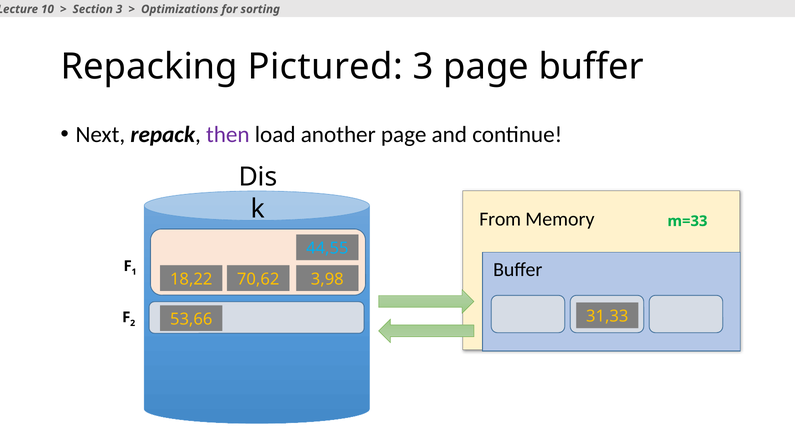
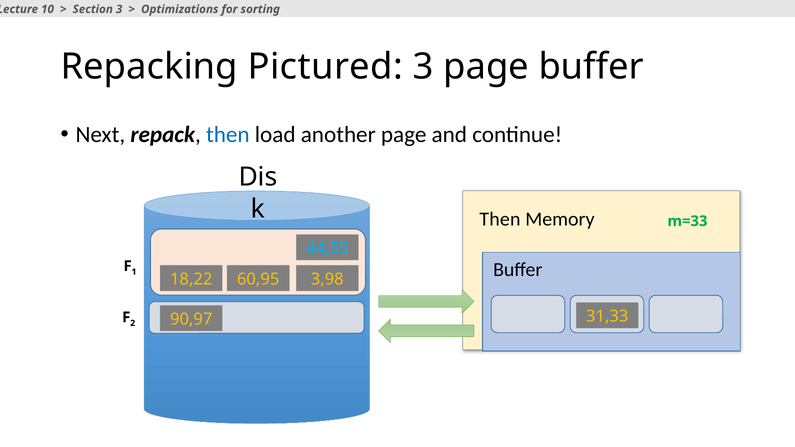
then at (228, 134) colour: purple -> blue
From at (500, 219): From -> Then
70,62: 70,62 -> 60,95
53,66: 53,66 -> 90,97
